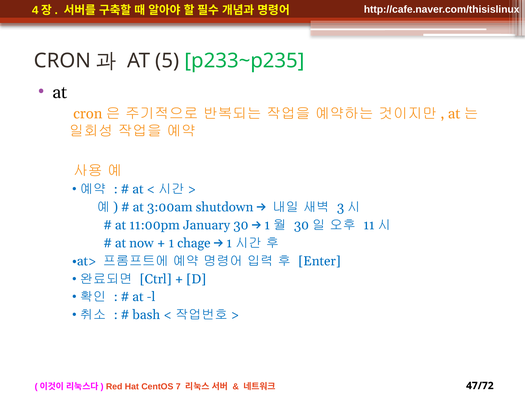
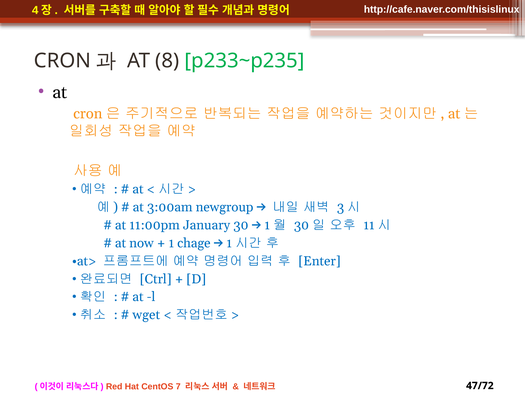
5: 5 -> 8
shutdown: shutdown -> newgroup
bash: bash -> wget
